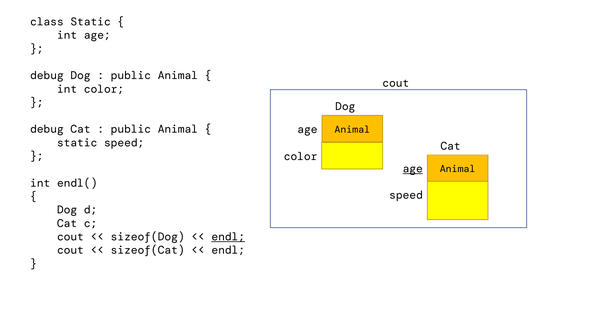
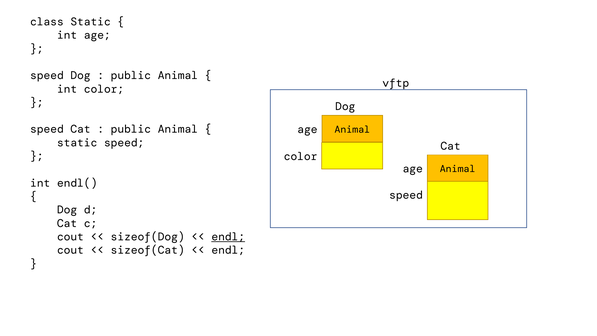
debug at (47, 75): debug -> speed
cout at (396, 83): cout -> vftp
debug at (47, 129): debug -> speed
age at (413, 169) underline: present -> none
